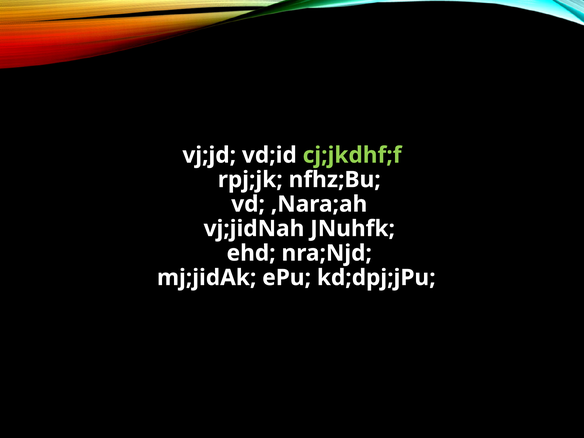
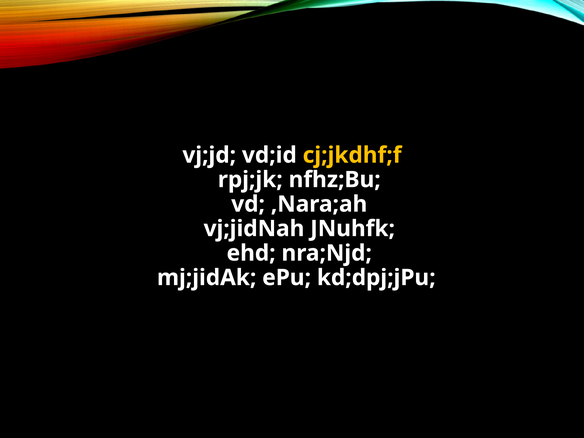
cj;jkdhf;f colour: light green -> yellow
